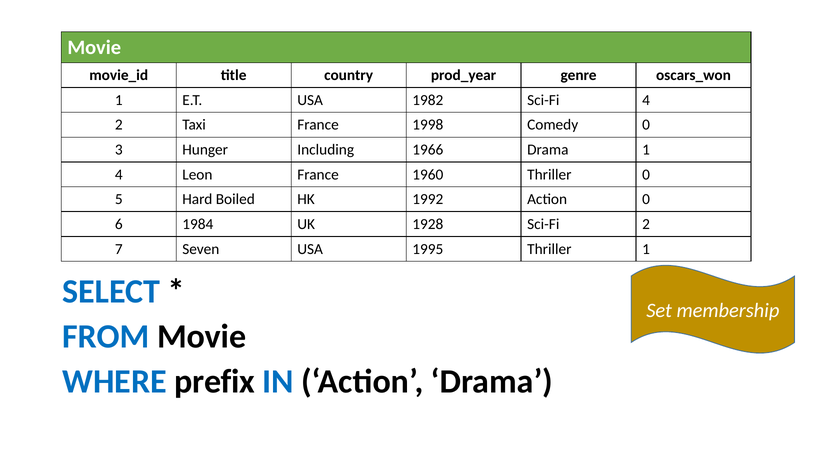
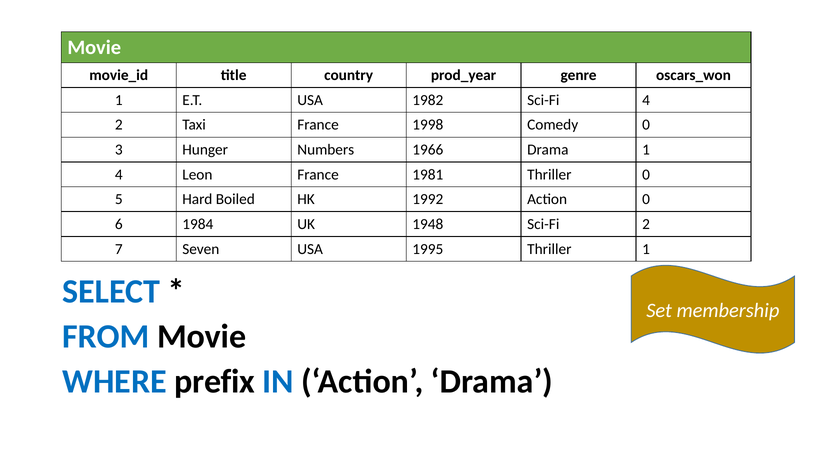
Including: Including -> Numbers
1960: 1960 -> 1981
1928: 1928 -> 1948
